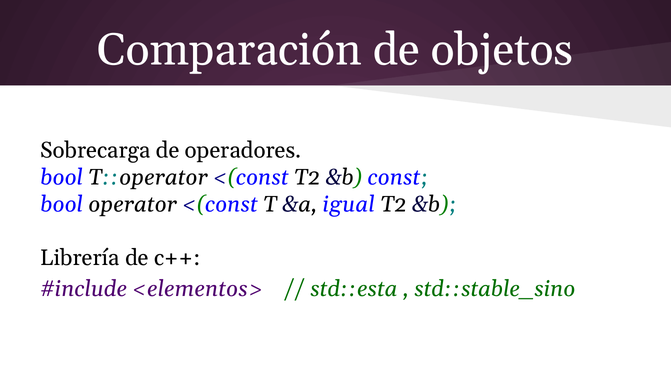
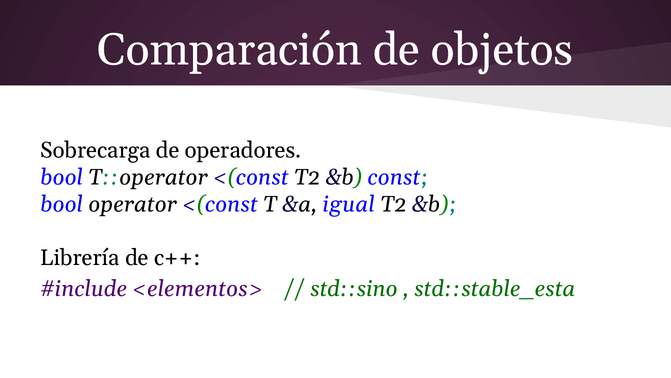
std::esta: std::esta -> std::sino
std::stable_sino: std::stable_sino -> std::stable_esta
